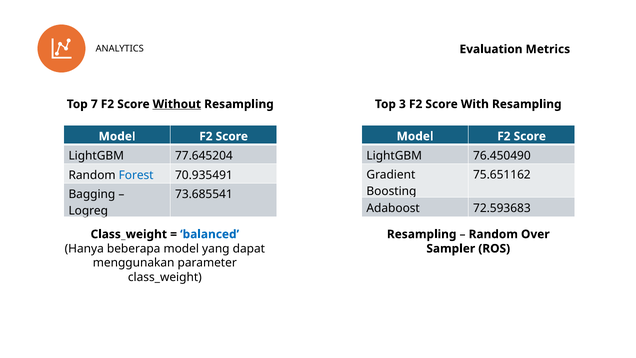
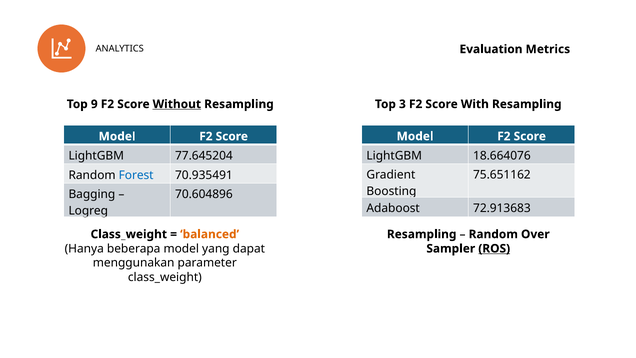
7: 7 -> 9
76.450490: 76.450490 -> 18.664076
73.685541: 73.685541 -> 70.604896
72.593683: 72.593683 -> 72.913683
balanced colour: blue -> orange
ROS underline: none -> present
